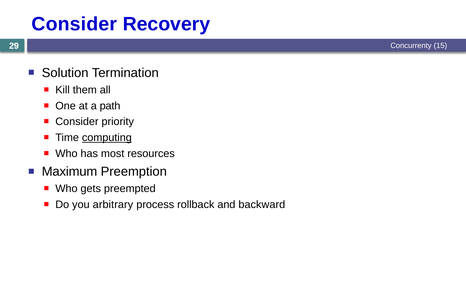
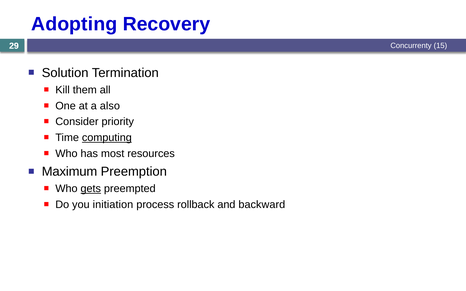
Consider at (74, 24): Consider -> Adopting
path: path -> also
gets underline: none -> present
arbitrary: arbitrary -> initiation
